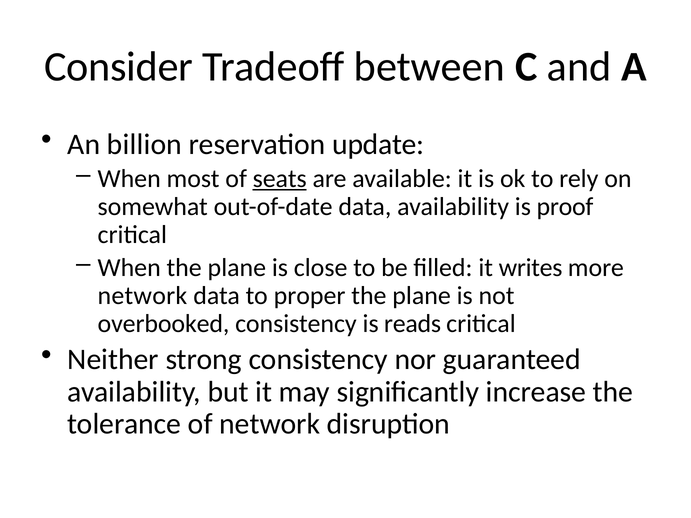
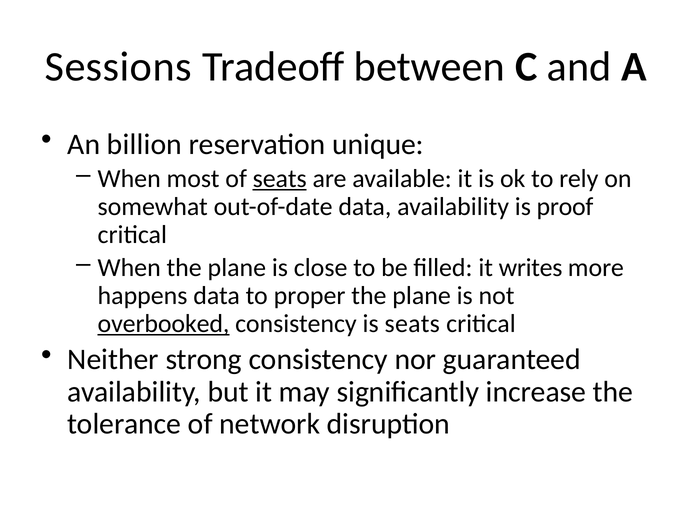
Consider: Consider -> Sessions
update: update -> unique
network at (142, 296): network -> happens
overbooked underline: none -> present
is reads: reads -> seats
